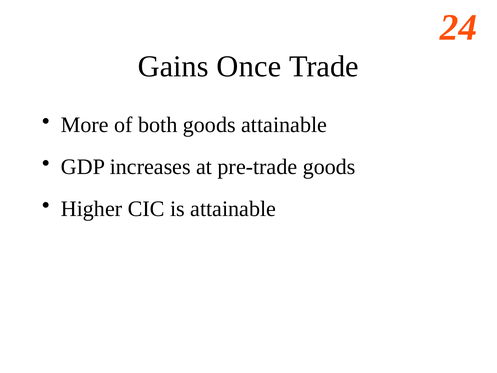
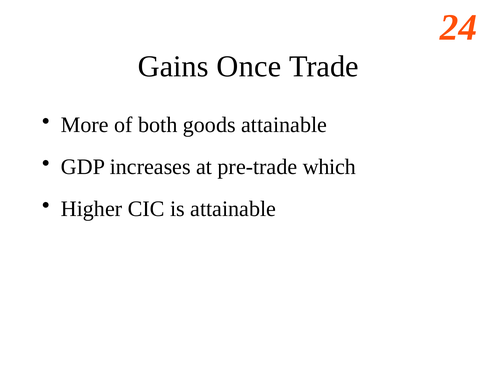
pre-trade goods: goods -> which
